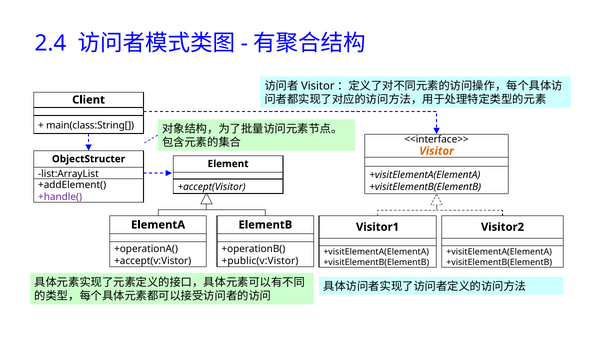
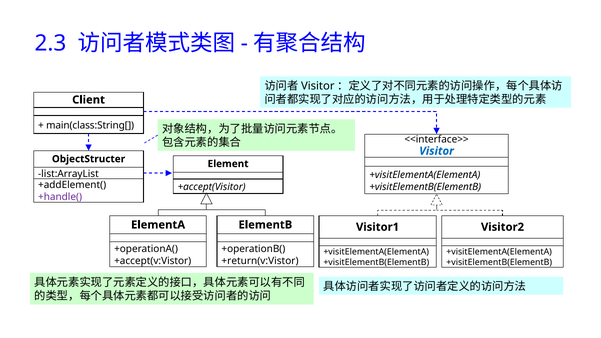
2.4: 2.4 -> 2.3
Visitor colour: orange -> blue
+public(v:Vistor: +public(v:Vistor -> +return(v:Vistor
